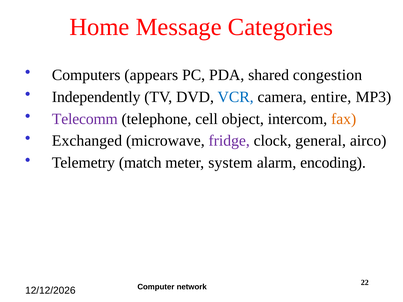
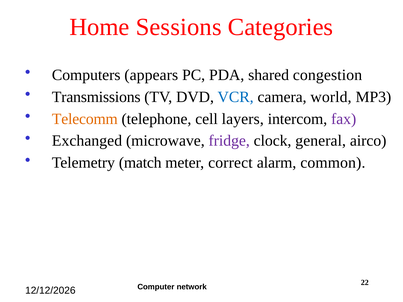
Message: Message -> Sessions
Independently: Independently -> Transmissions
entire: entire -> world
Telecomm colour: purple -> orange
object: object -> layers
fax colour: orange -> purple
system: system -> correct
encoding: encoding -> common
